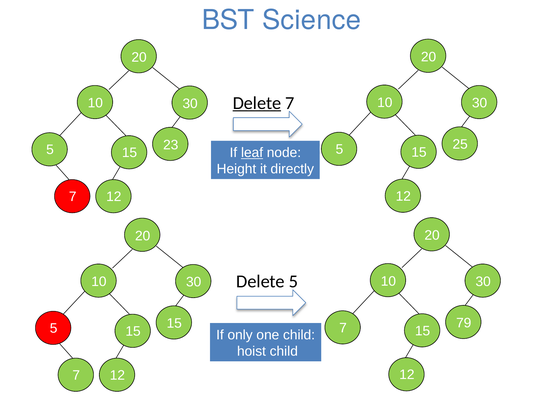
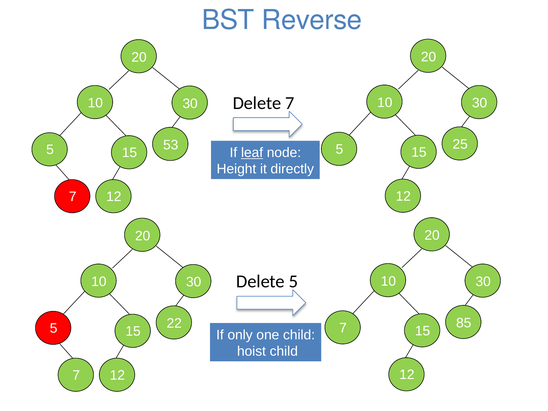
Science: Science -> Reverse
Delete at (257, 103) underline: present -> none
23: 23 -> 53
79: 79 -> 85
5 15: 15 -> 22
